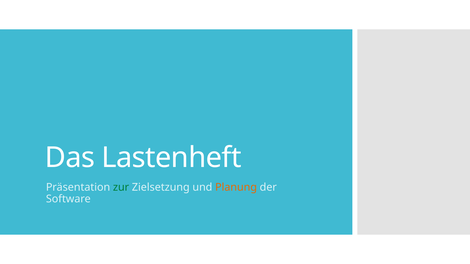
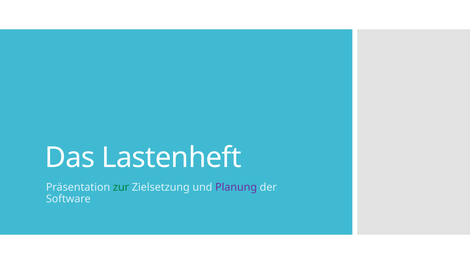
Planung colour: orange -> purple
